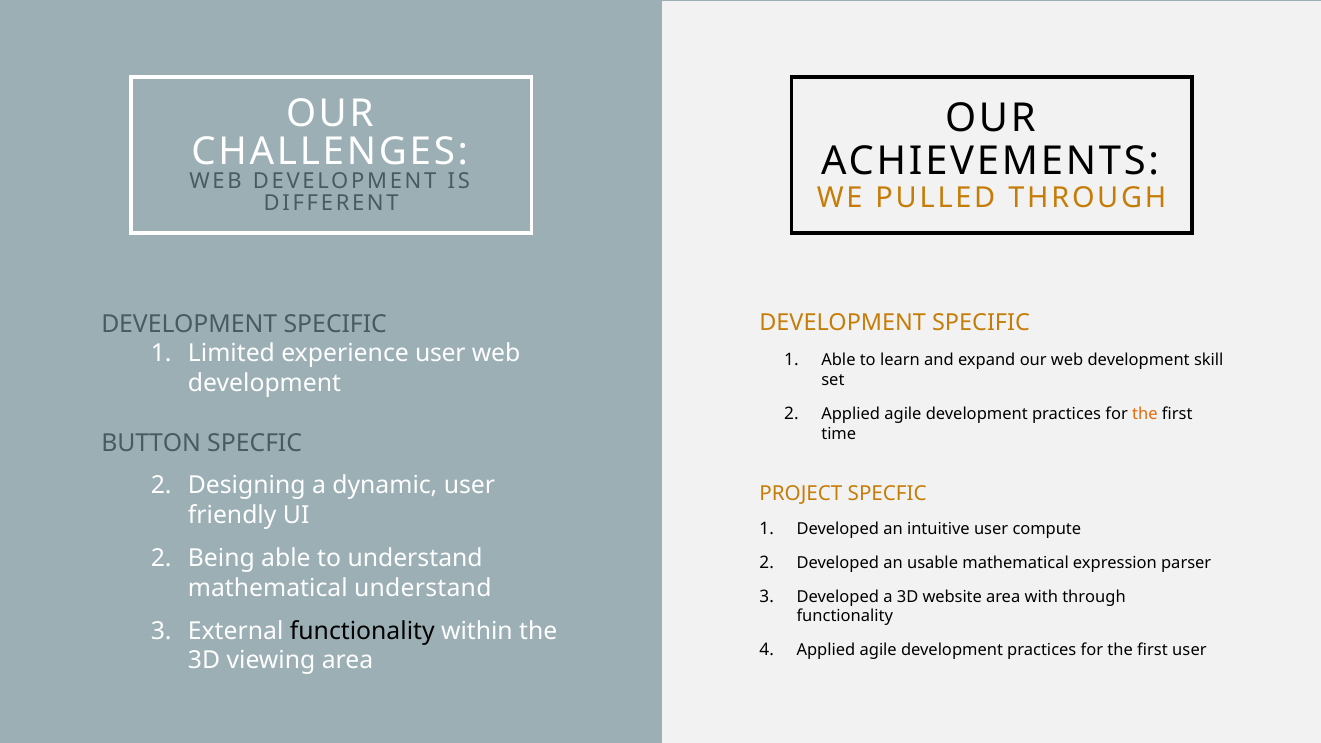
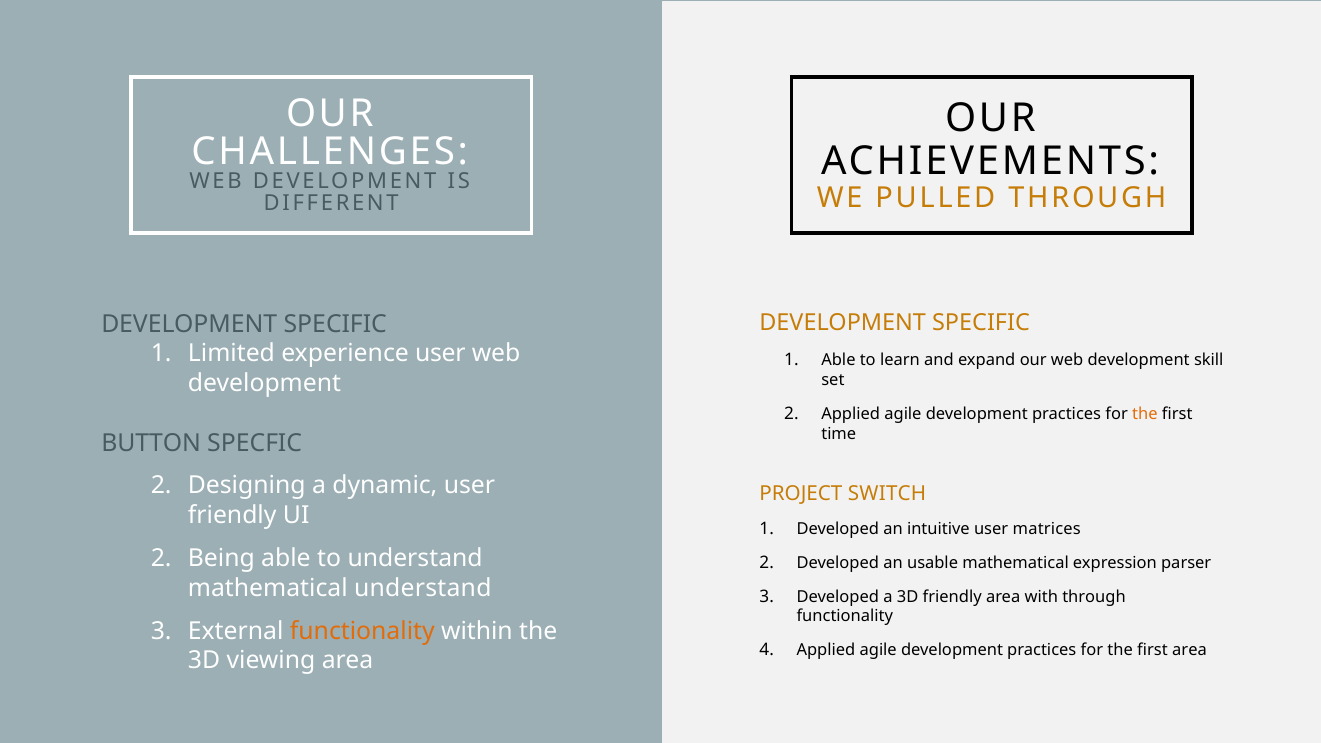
PROJECT SPECFIC: SPECFIC -> SWITCH
compute: compute -> matrices
3D website: website -> friendly
functionality at (362, 631) colour: black -> orange
first user: user -> area
